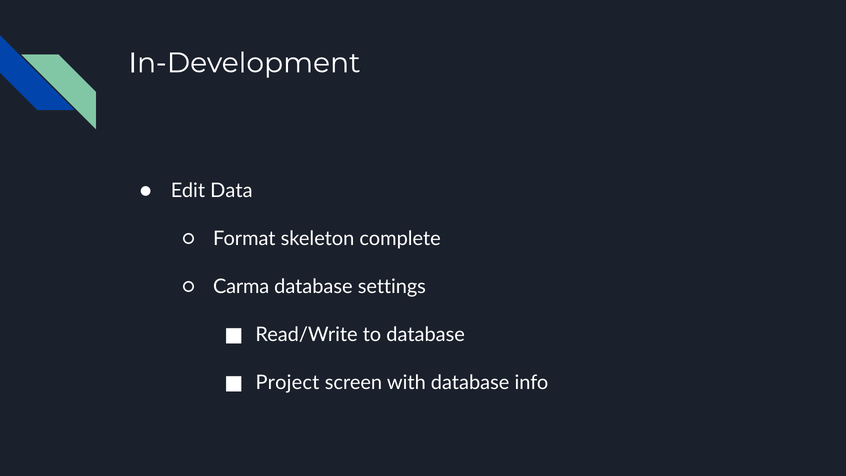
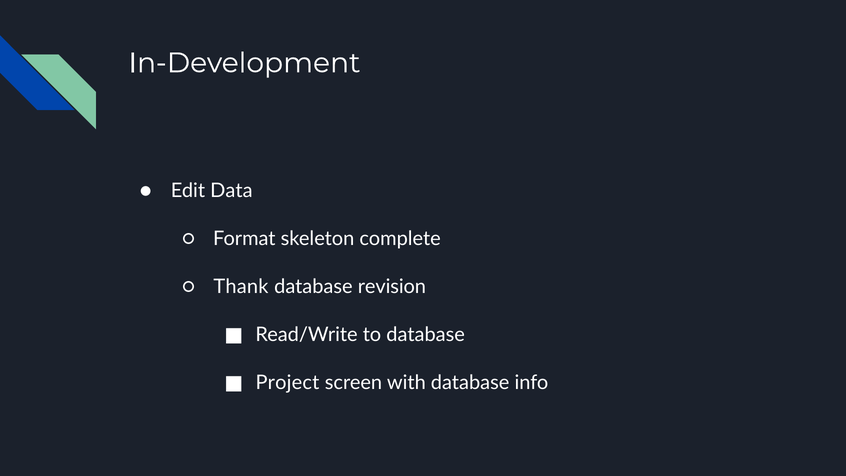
Carma: Carma -> Thank
settings: settings -> revision
